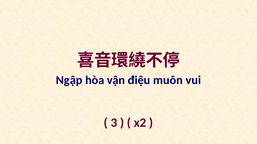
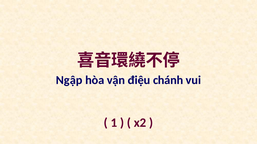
muôn: muôn -> chánh
3: 3 -> 1
